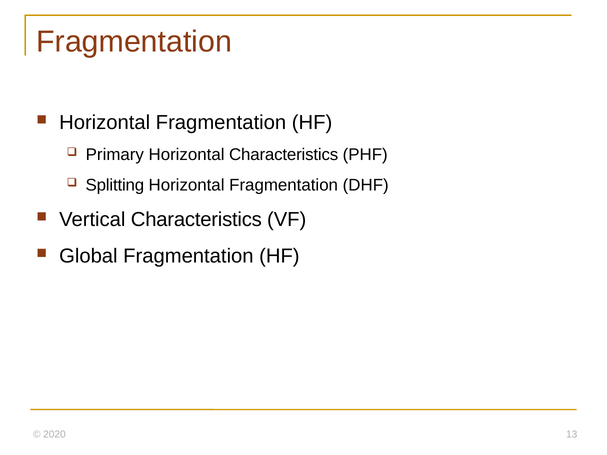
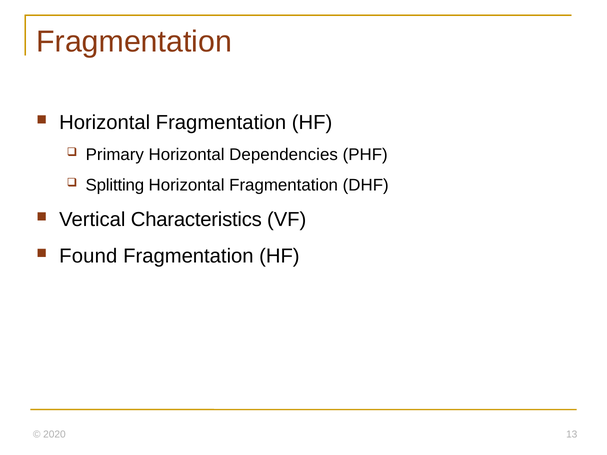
Horizontal Characteristics: Characteristics -> Dependencies
Global: Global -> Found
